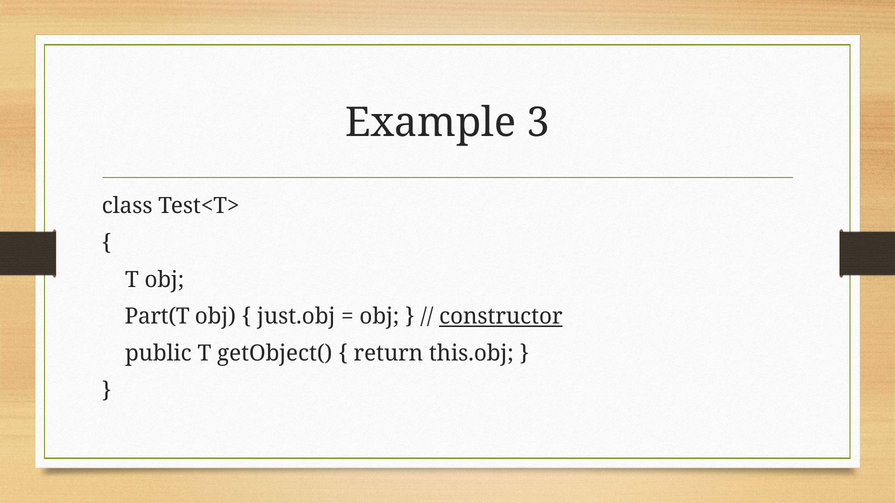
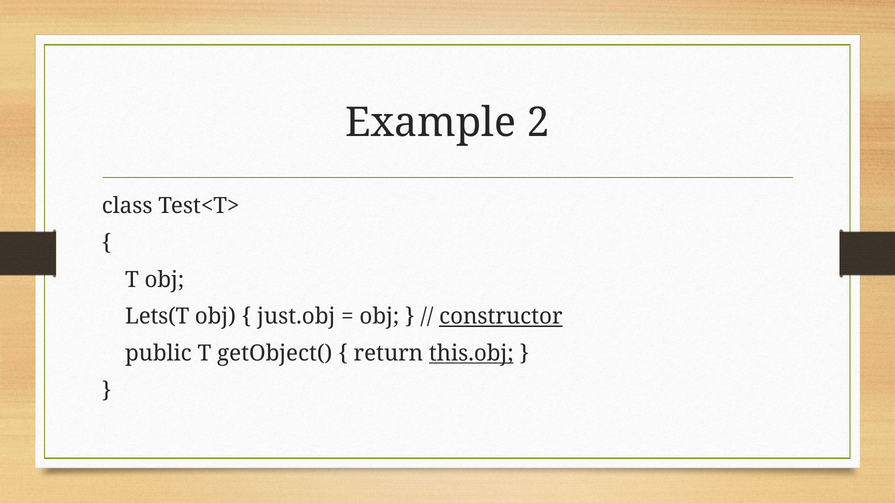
3: 3 -> 2
Part(T: Part(T -> Lets(T
this.obj underline: none -> present
